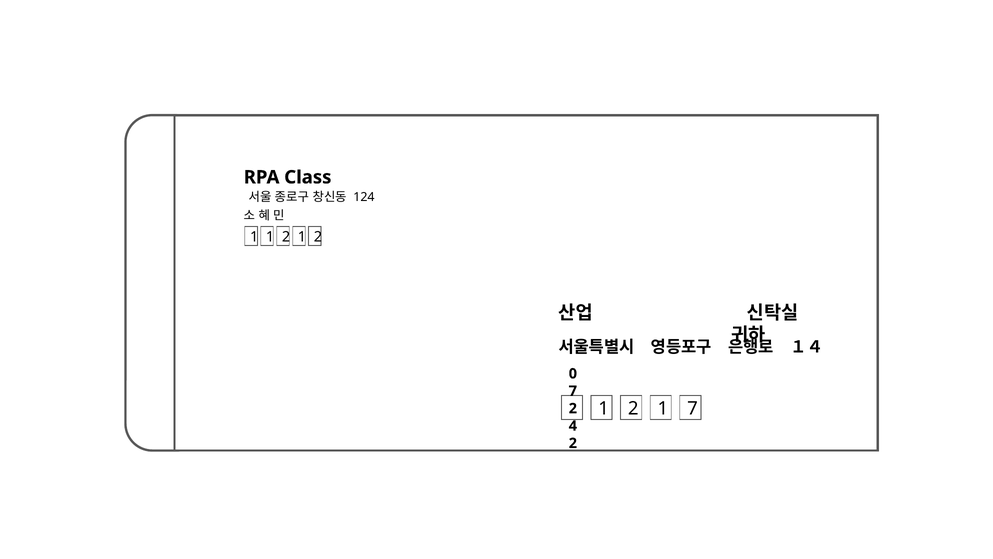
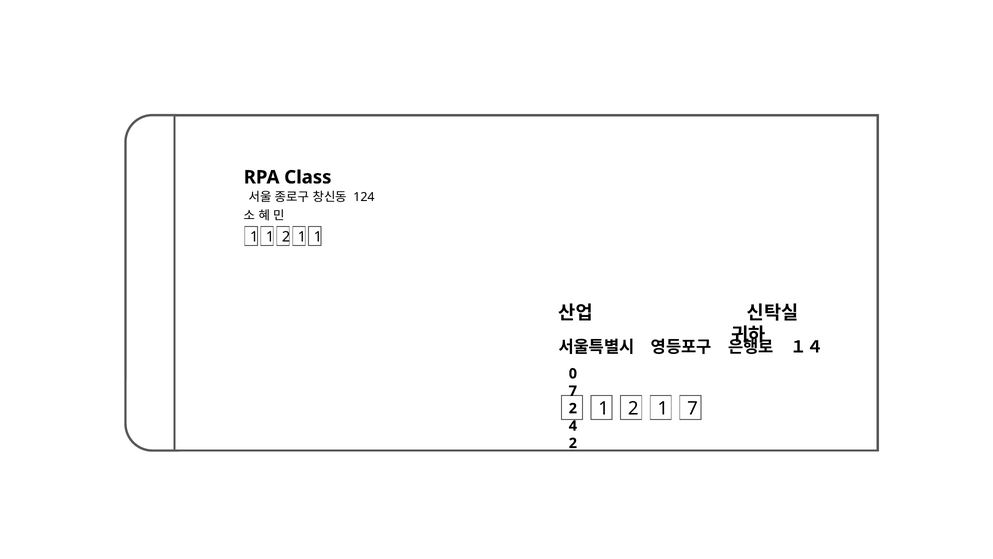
1 2 1 2: 2 -> 1
